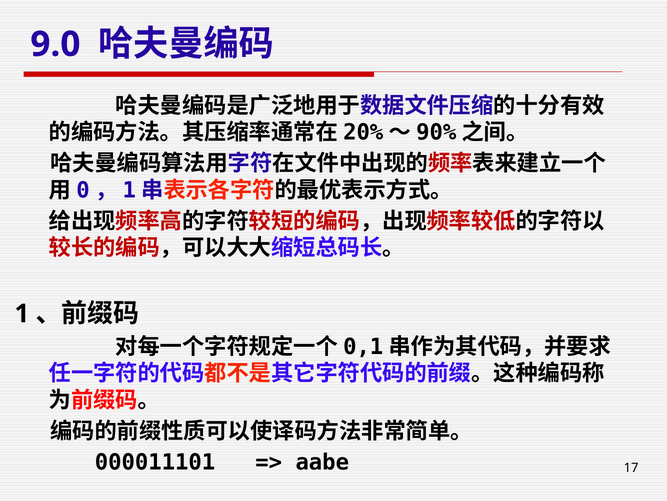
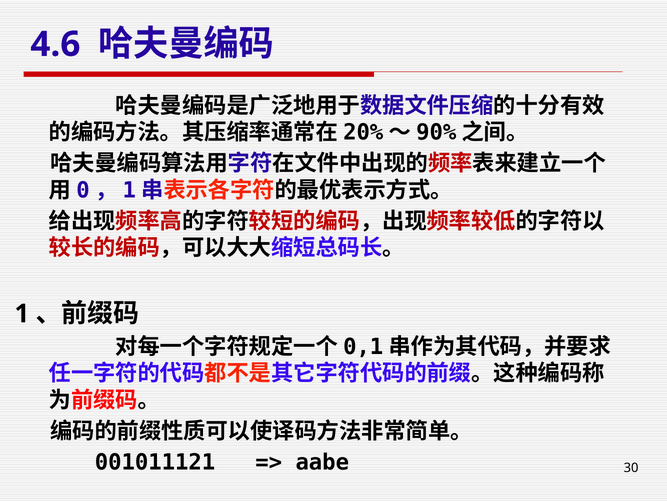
9.0: 9.0 -> 4.6
000011101: 000011101 -> 001011121
17: 17 -> 30
